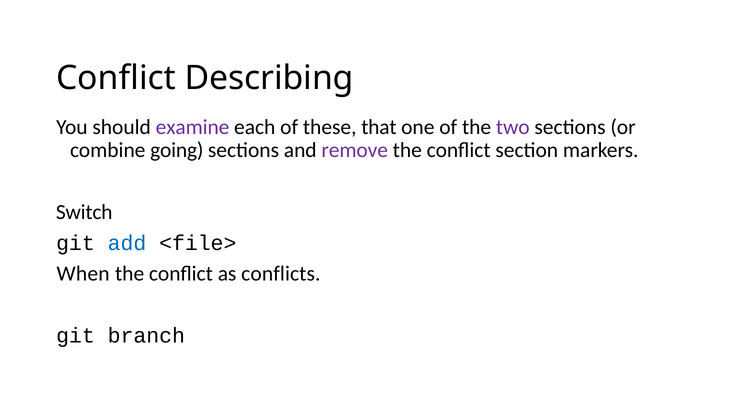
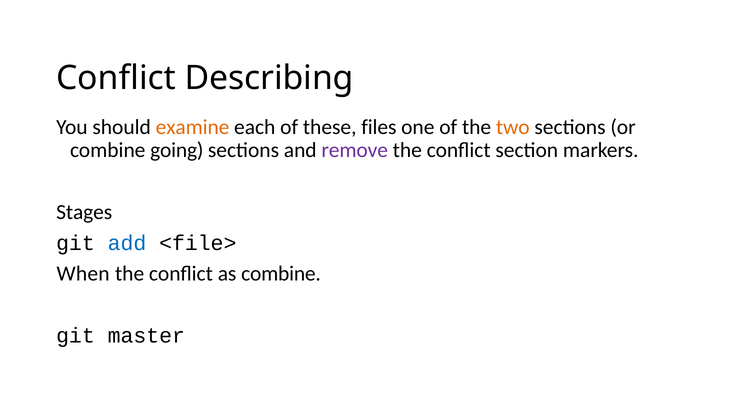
examine colour: purple -> orange
that: that -> files
two colour: purple -> orange
Switch: Switch -> Stages
as conflicts: conflicts -> combine
branch: branch -> master
